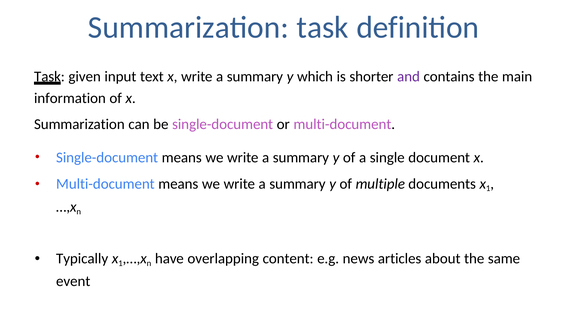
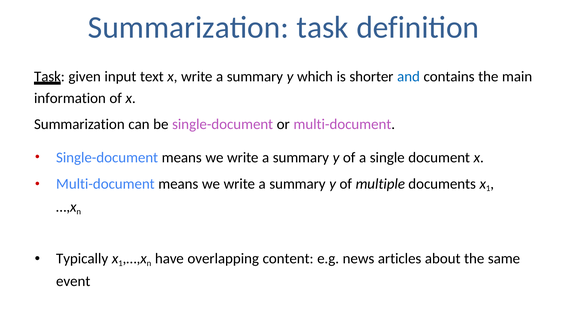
and colour: purple -> blue
